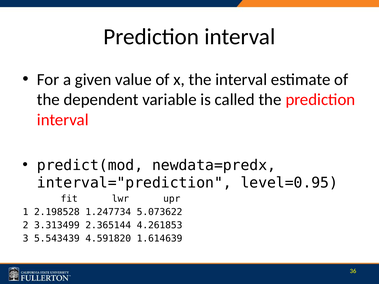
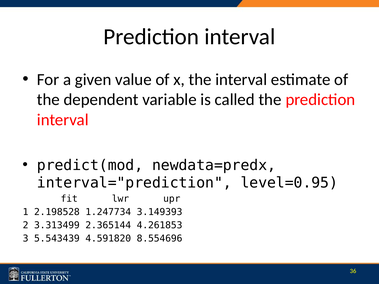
5.073622: 5.073622 -> 3.149393
1.614639: 1.614639 -> 8.554696
